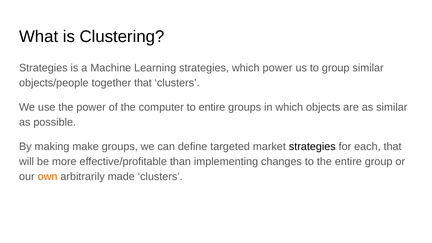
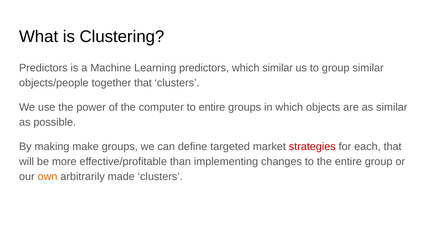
Strategies at (43, 68): Strategies -> Predictors
Learning strategies: strategies -> predictors
which power: power -> similar
strategies at (312, 147) colour: black -> red
